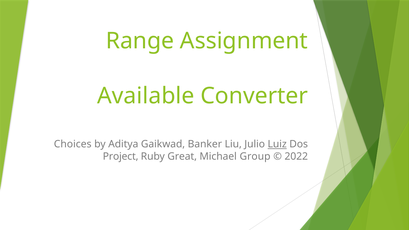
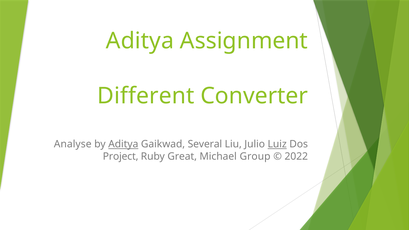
Range at (140, 41): Range -> Aditya
Available: Available -> Different
Choices: Choices -> Analyse
Aditya at (123, 144) underline: none -> present
Banker: Banker -> Several
